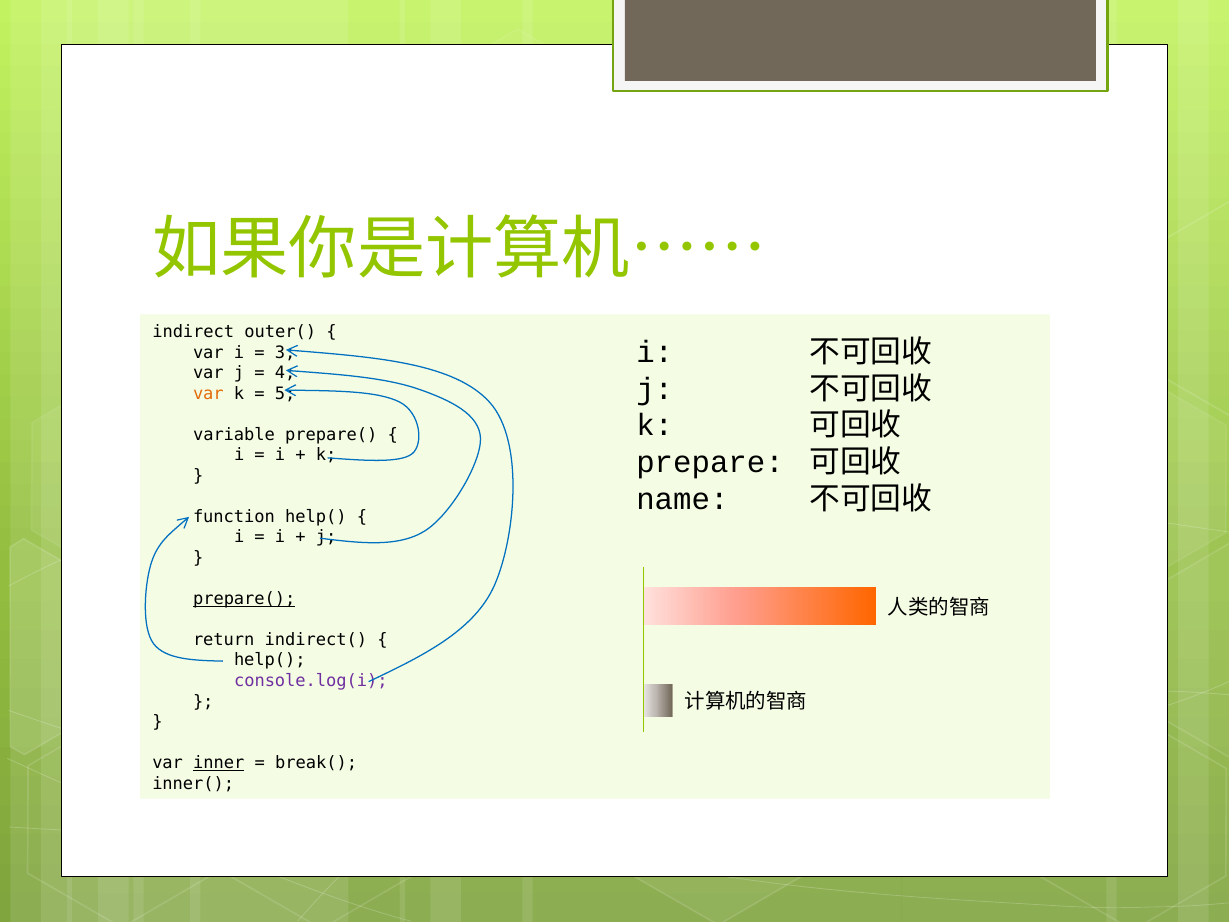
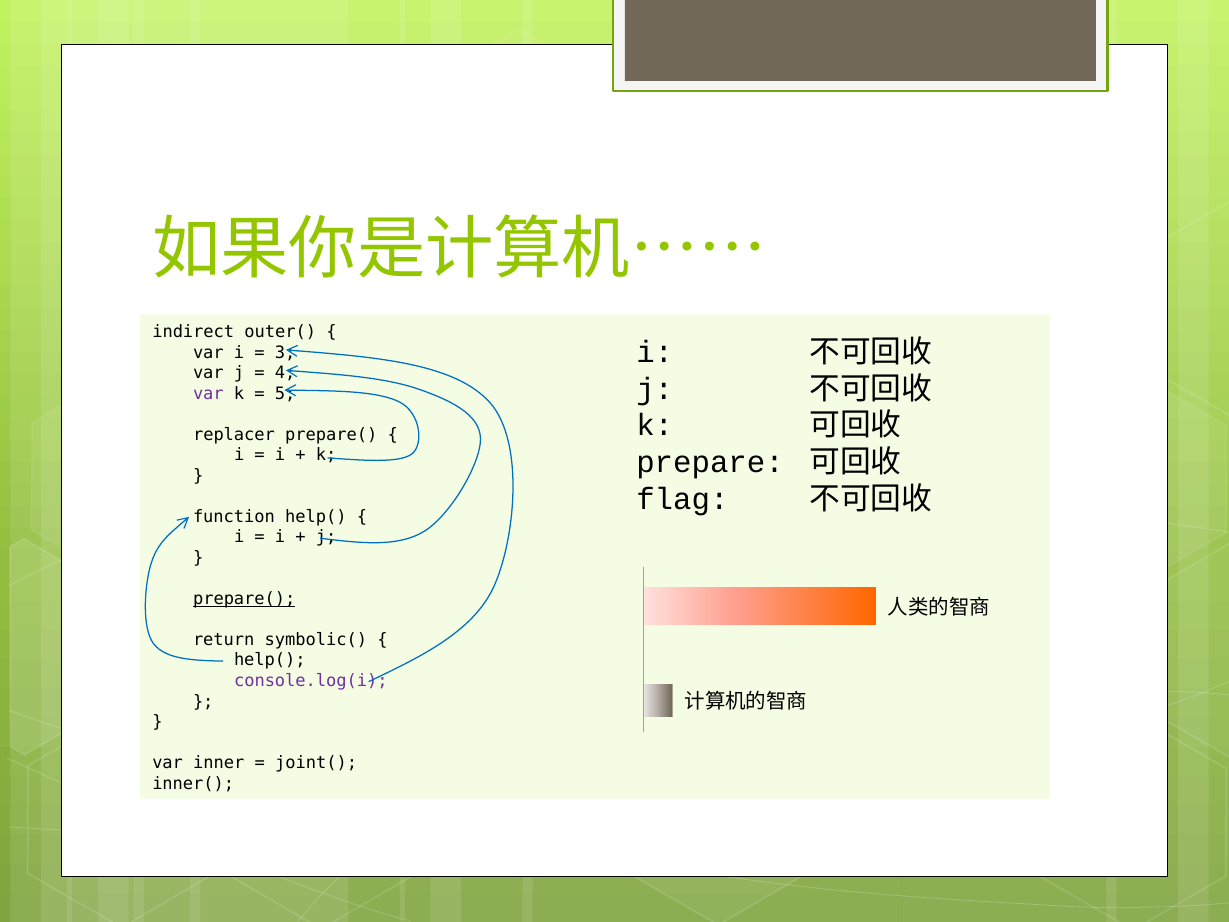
var at (208, 393) colour: orange -> purple
variable: variable -> replacer
name: name -> flag
indirect(: indirect( -> symbolic(
inner underline: present -> none
break(: break( -> joint(
